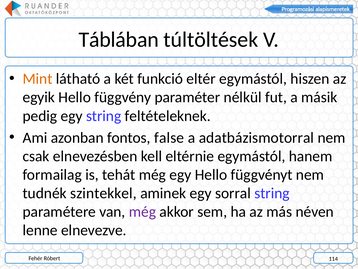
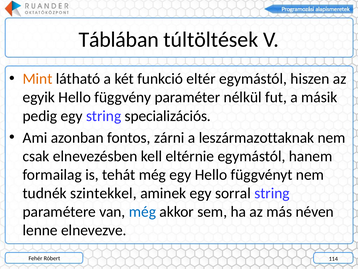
feltételeknek: feltételeknek -> specializációs
false: false -> zárni
adatbázismotorral: adatbázismotorral -> leszármazottaknak
még at (142, 211) colour: purple -> blue
